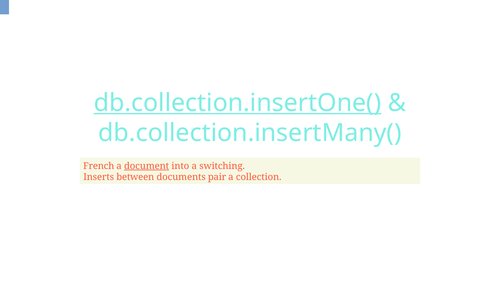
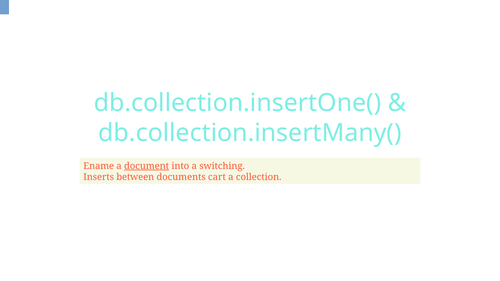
db.collection.insertOne( underline: present -> none
French: French -> Ename
pair: pair -> cart
